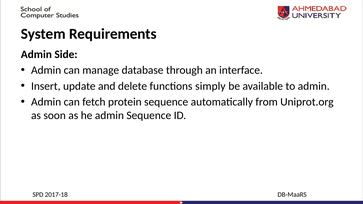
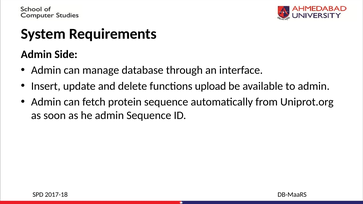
simply: simply -> upload
